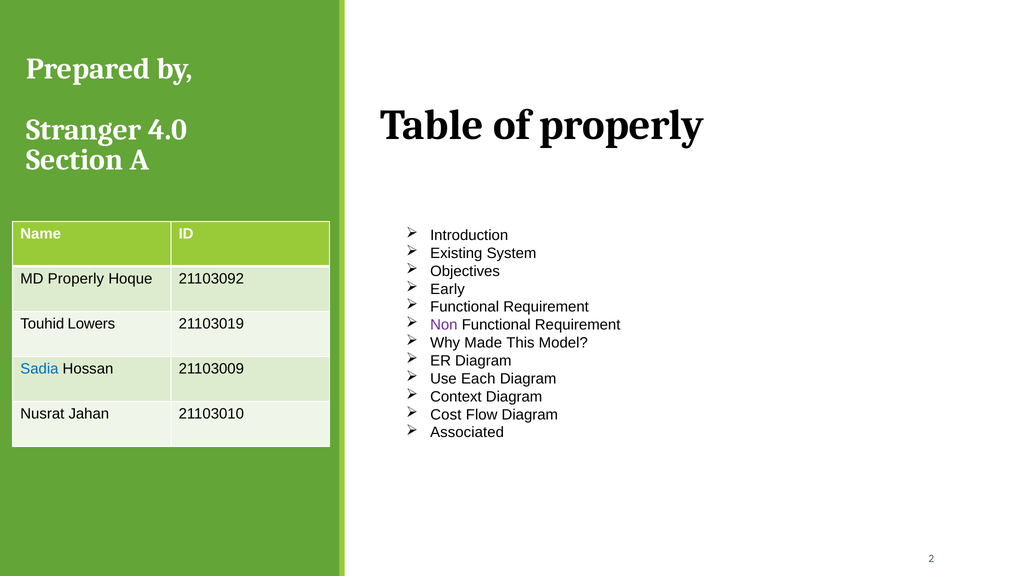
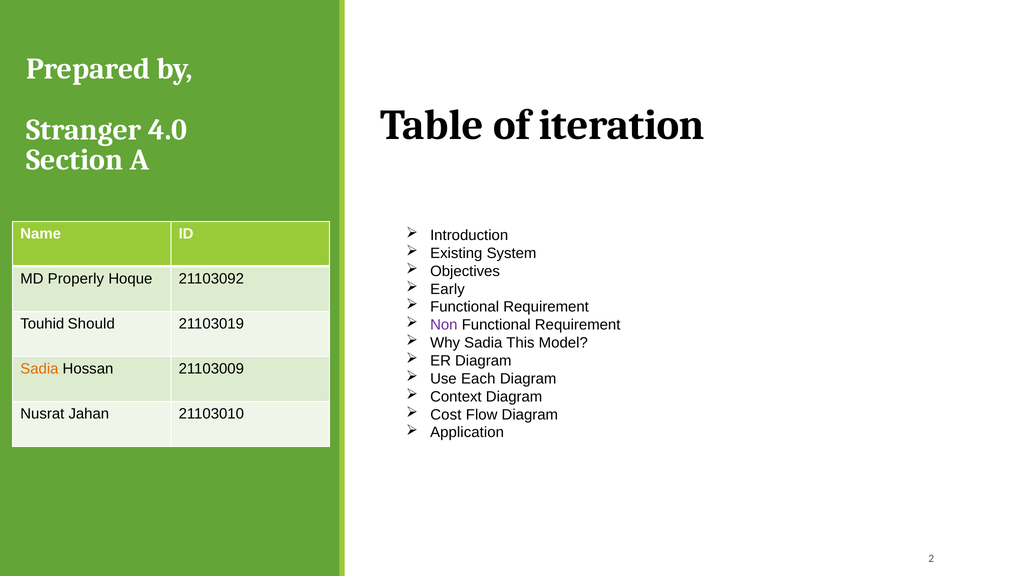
of properly: properly -> iteration
Lowers: Lowers -> Should
Why Made: Made -> Sadia
Sadia at (39, 369) colour: blue -> orange
Associated: Associated -> Application
